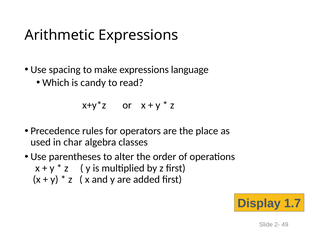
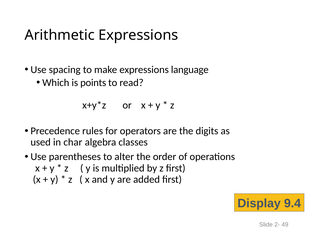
candy: candy -> points
place: place -> digits
1.7: 1.7 -> 9.4
